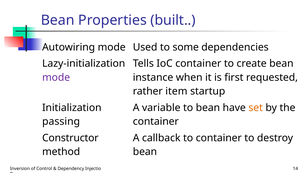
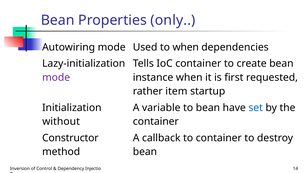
built: built -> only
to some: some -> when
set colour: orange -> blue
passing: passing -> without
